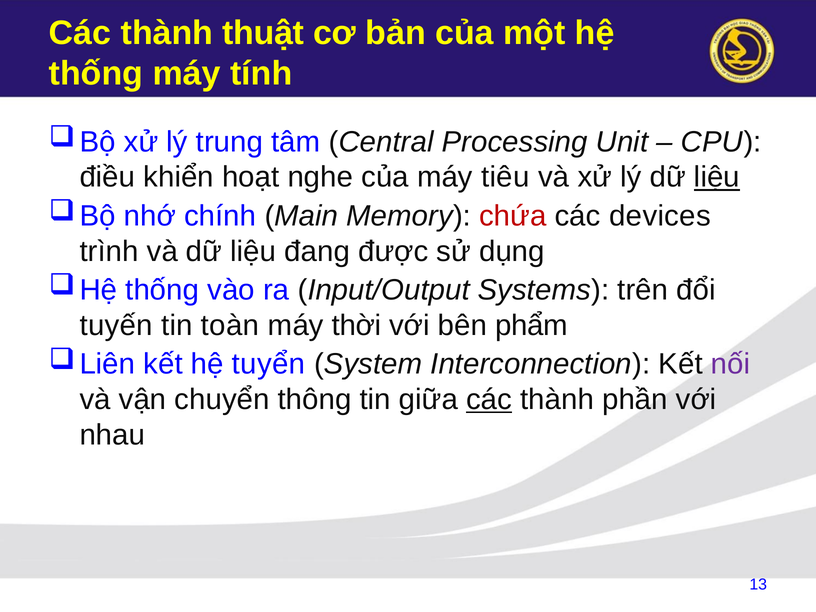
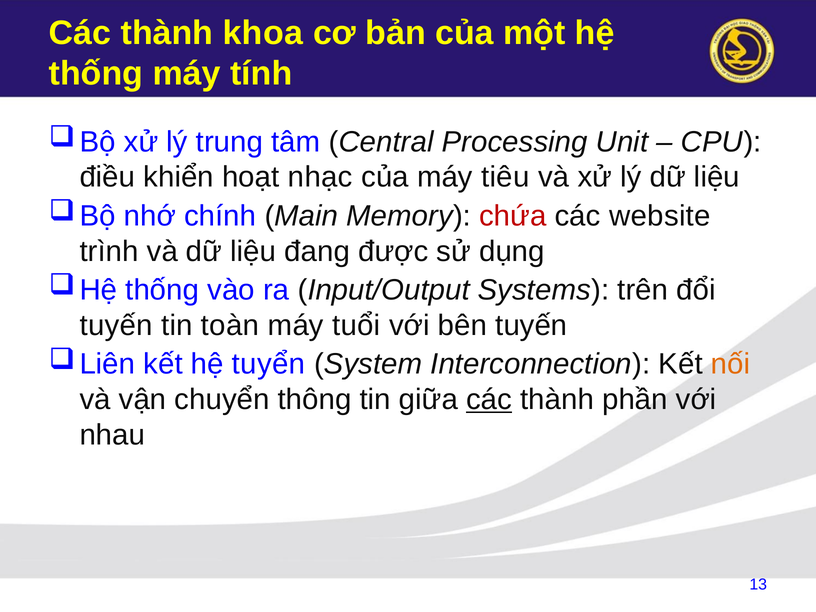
thuật: thuật -> khoa
nghe: nghe -> nhạc
liệu at (717, 177) underline: present -> none
devices: devices -> website
thời: thời -> tuổi
bên phẩm: phẩm -> tuyến
nối colour: purple -> orange
